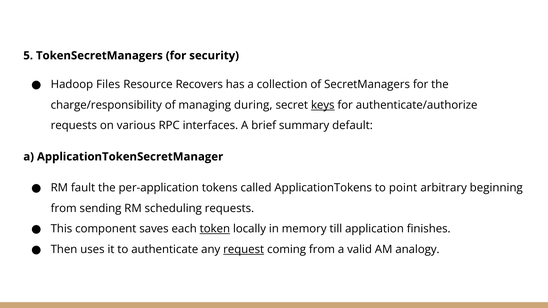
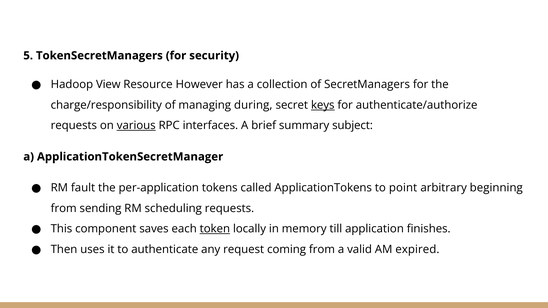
Files: Files -> View
Recovers: Recovers -> However
various underline: none -> present
default: default -> subject
request underline: present -> none
analogy: analogy -> expired
